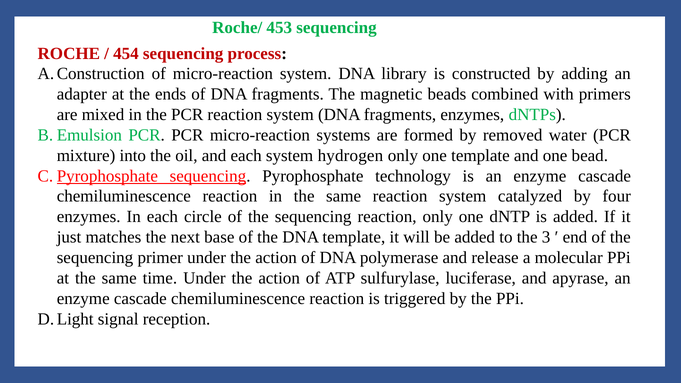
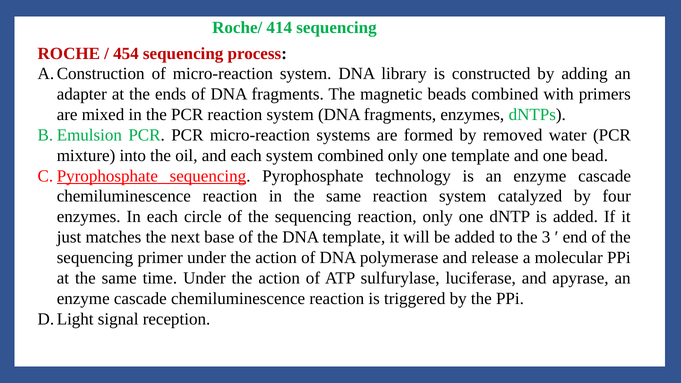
453: 453 -> 414
system hydrogen: hydrogen -> combined
